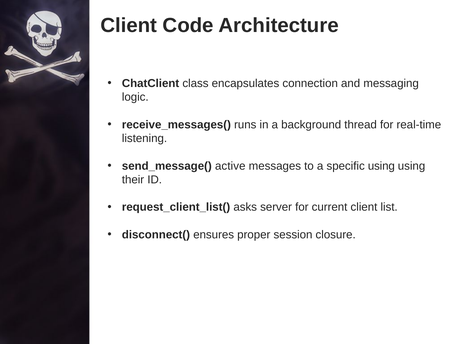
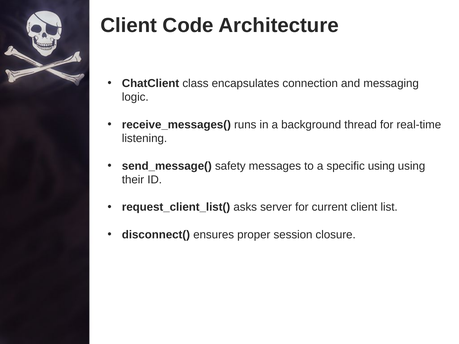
active: active -> safety
